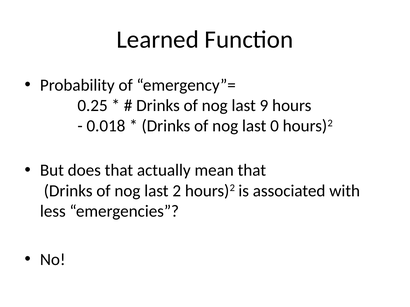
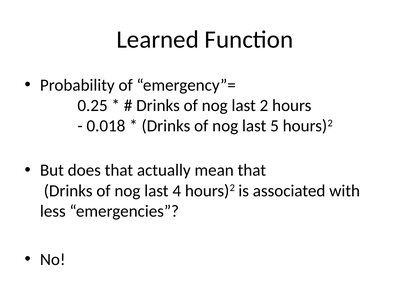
9: 9 -> 2
0: 0 -> 5
2: 2 -> 4
